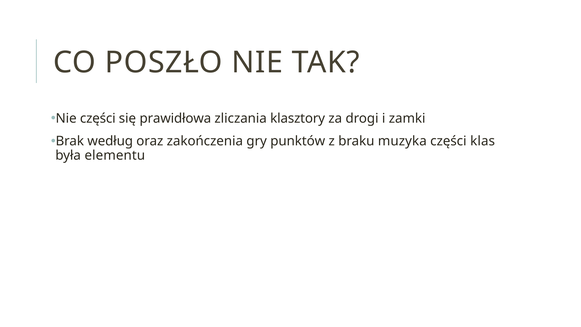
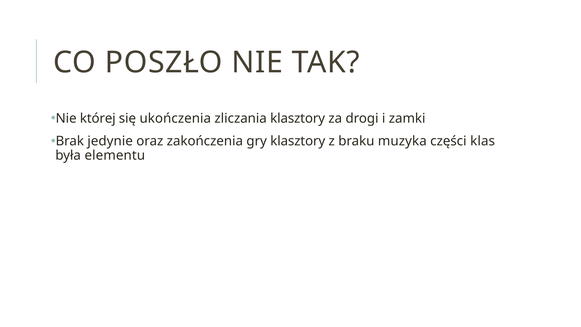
Nie części: części -> której
prawidłowa: prawidłowa -> ukończenia
według: według -> jedynie
gry punktów: punktów -> klasztory
